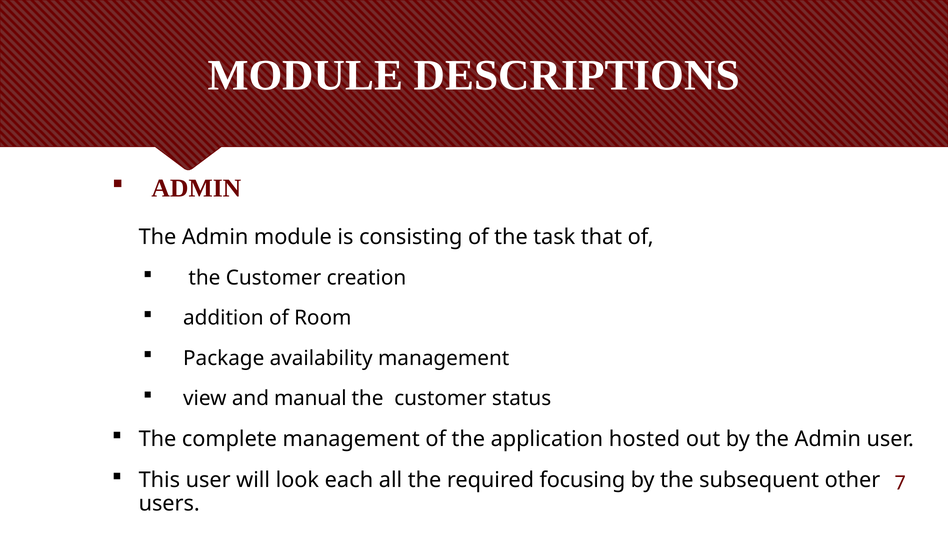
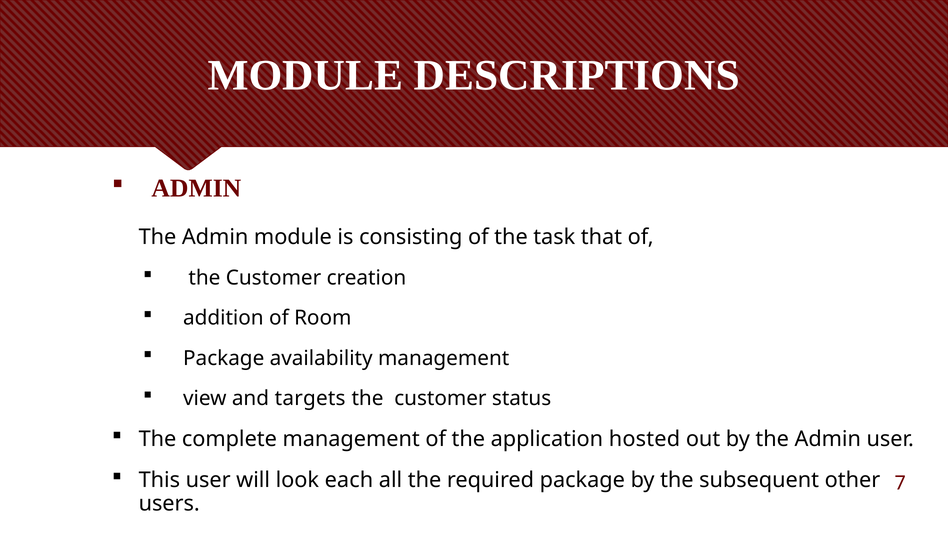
manual: manual -> targets
required focusing: focusing -> package
